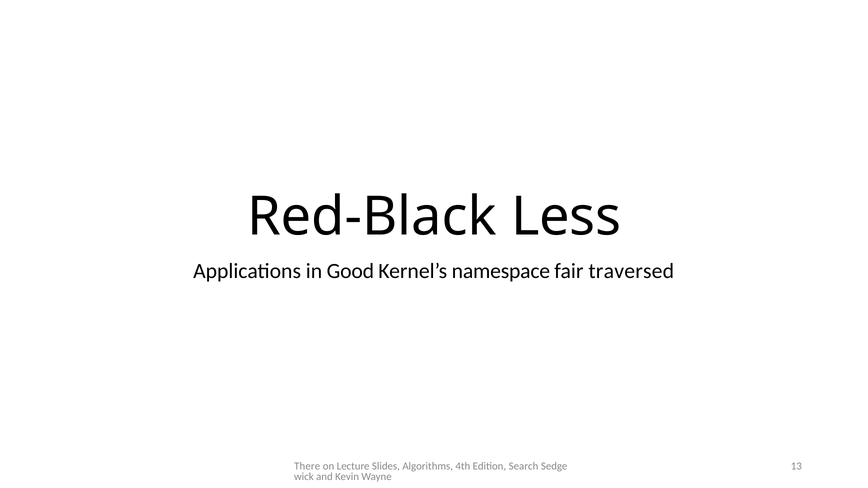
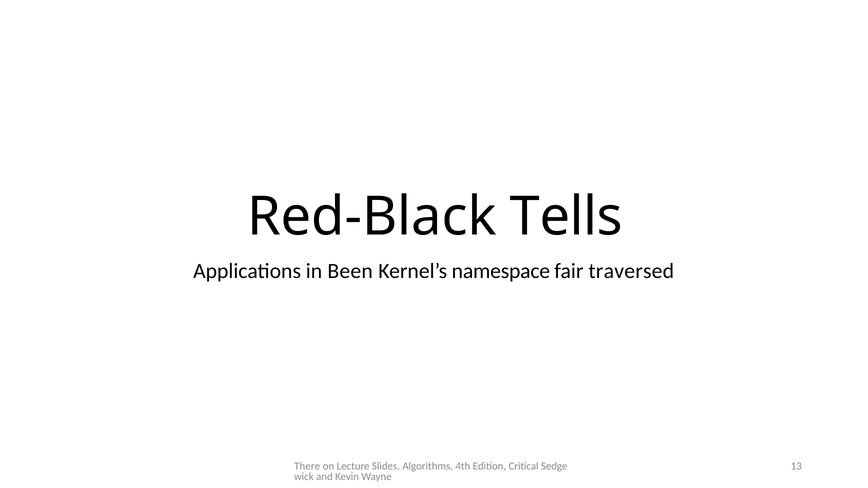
Less: Less -> Tells
Good: Good -> Been
Search: Search -> Critical
